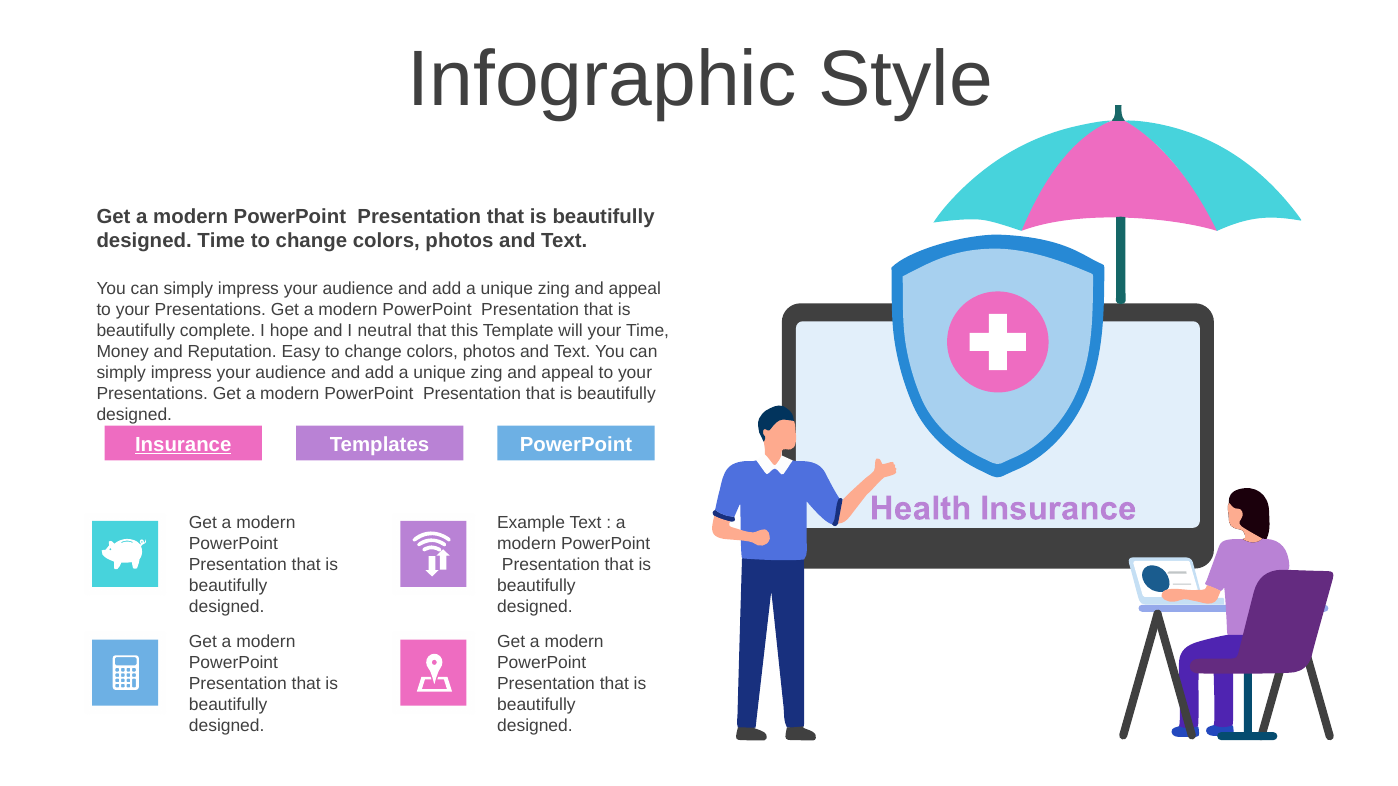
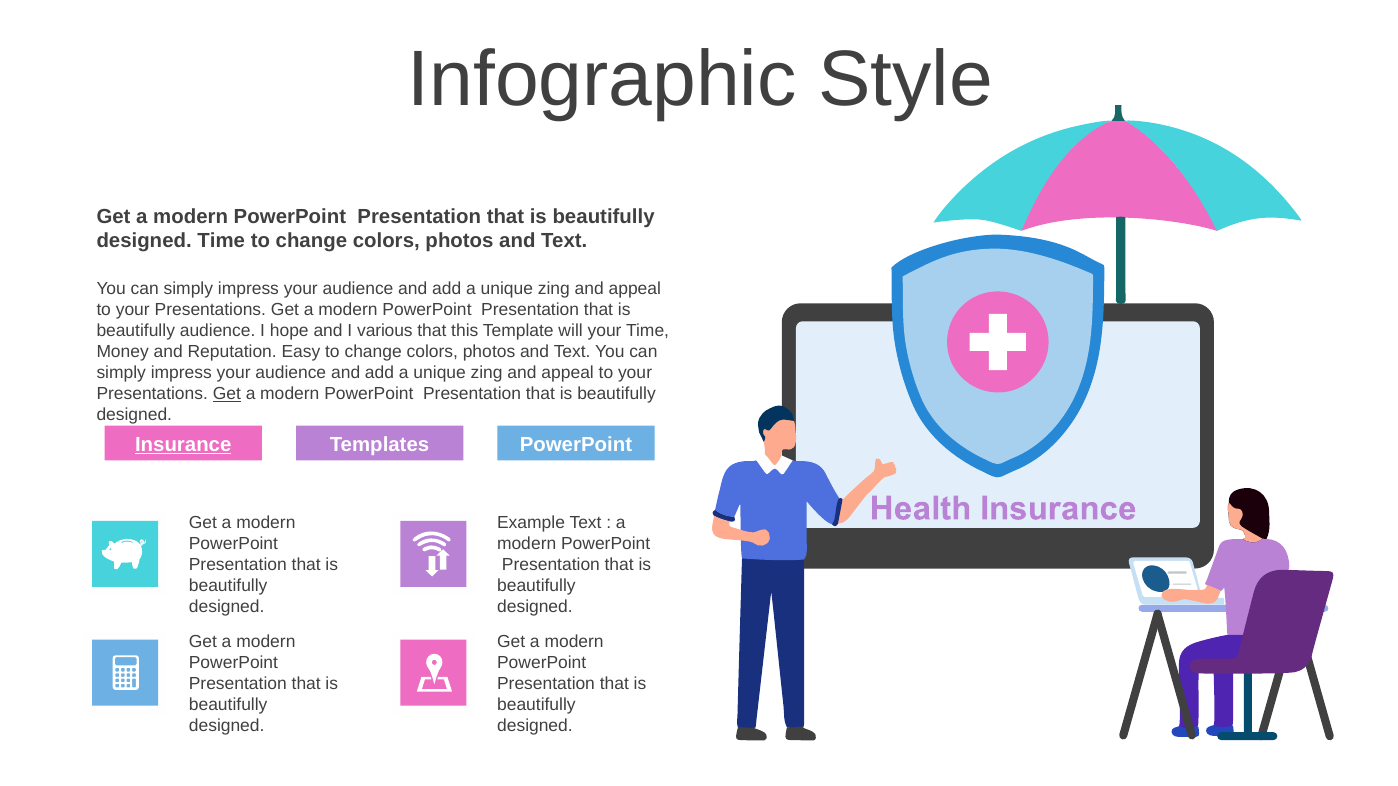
beautifully complete: complete -> audience
neutral: neutral -> various
Get at (227, 394) underline: none -> present
